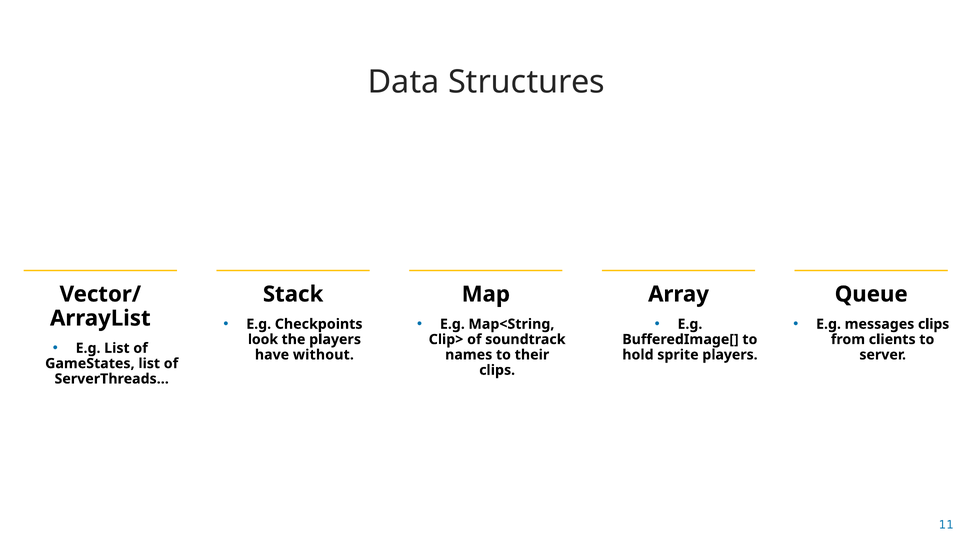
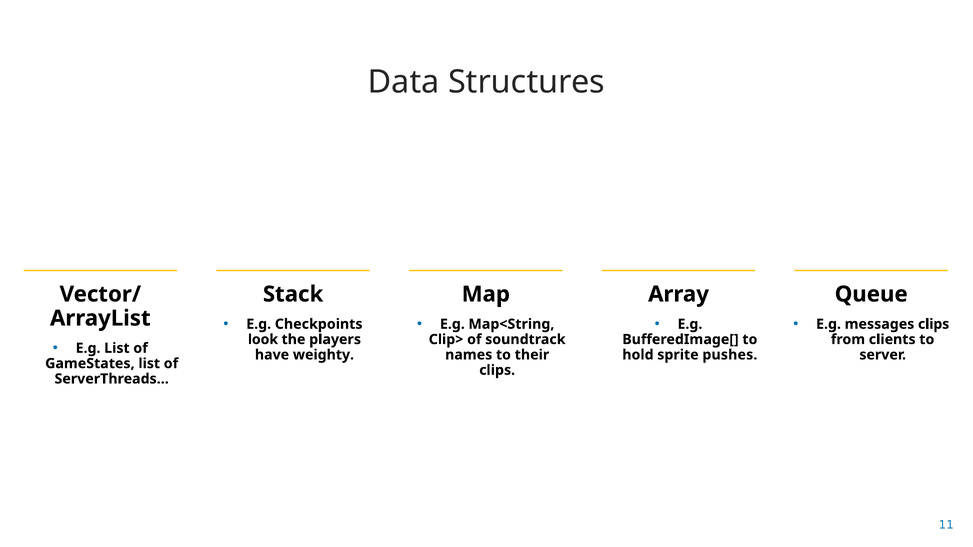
without: without -> weighty
sprite players: players -> pushes
